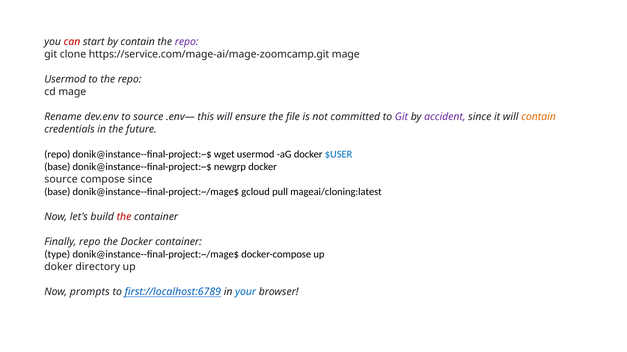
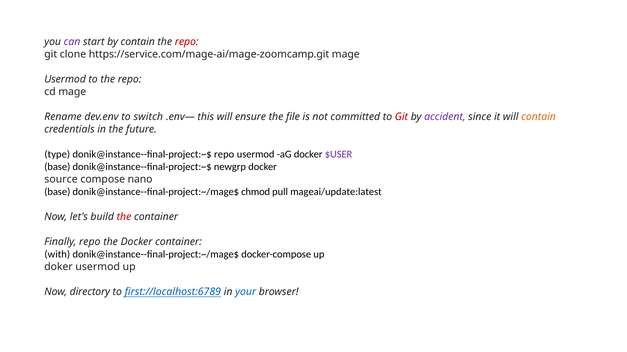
can colour: red -> purple
repo at (187, 42) colour: purple -> red
to source: source -> switch
Git at (401, 117) colour: purple -> red
repo at (57, 155): repo -> type
donik@instance--final-project:~$ wget: wget -> repo
$USER colour: blue -> purple
compose since: since -> nano
gcloud: gcloud -> chmod
mageai/cloning:latest: mageai/cloning:latest -> mageai/update:latest
type: type -> with
doker directory: directory -> usermod
prompts: prompts -> directory
